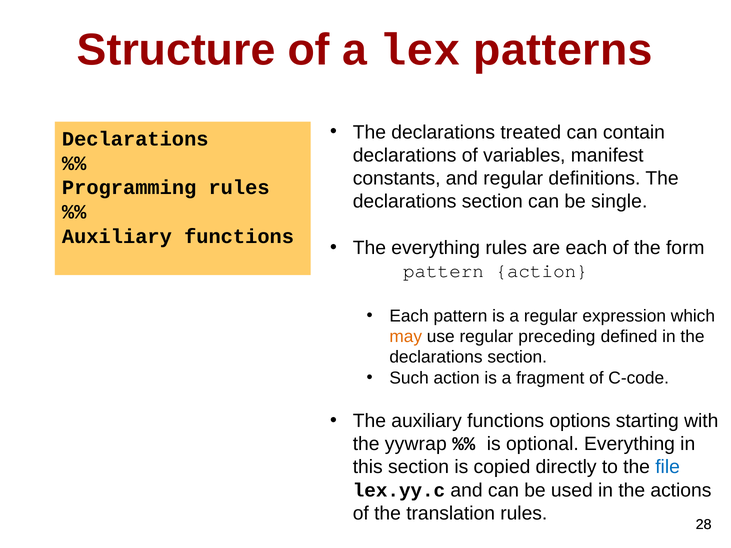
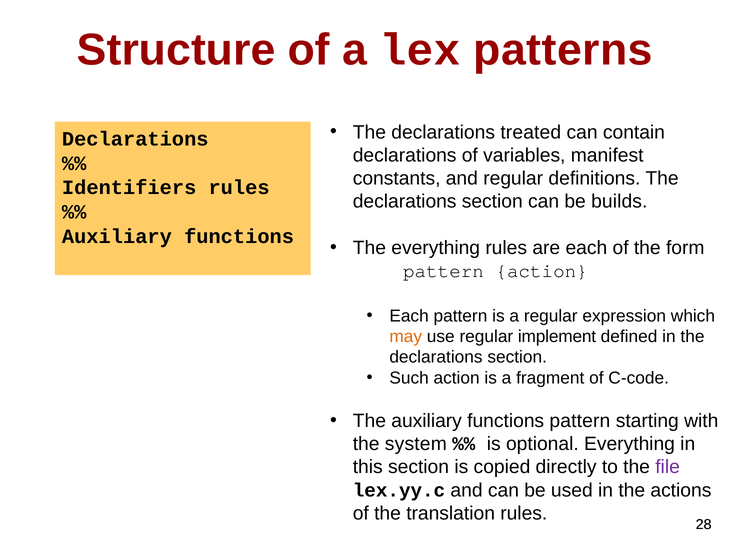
Programming: Programming -> Identifiers
single: single -> builds
preceding: preceding -> implement
functions options: options -> pattern
yywrap: yywrap -> system
file colour: blue -> purple
